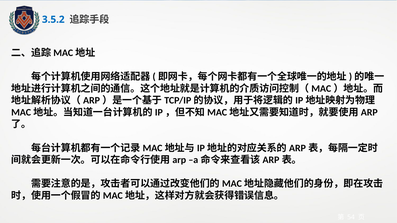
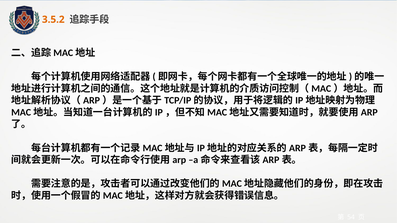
3.5.2 colour: blue -> orange
